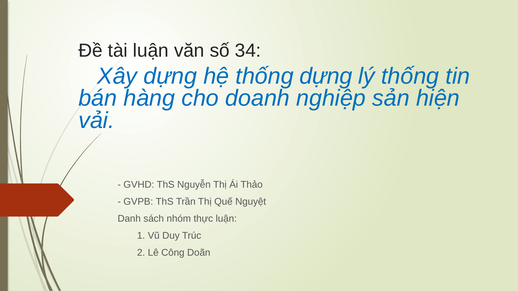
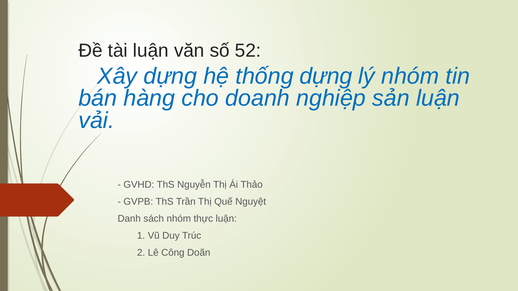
34: 34 -> 52
lý thống: thống -> nhóm
sản hiện: hiện -> luận
